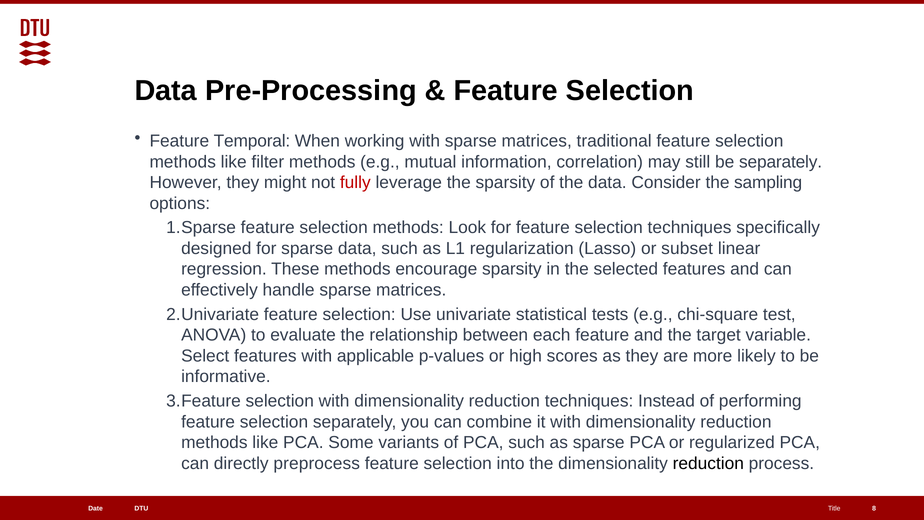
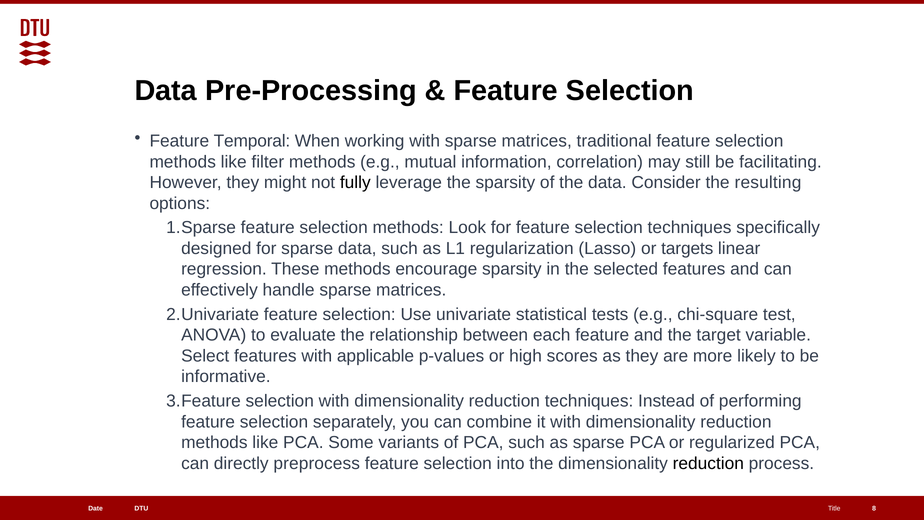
be separately: separately -> facilitating
fully colour: red -> black
sampling: sampling -> resulting
subset: subset -> targets
